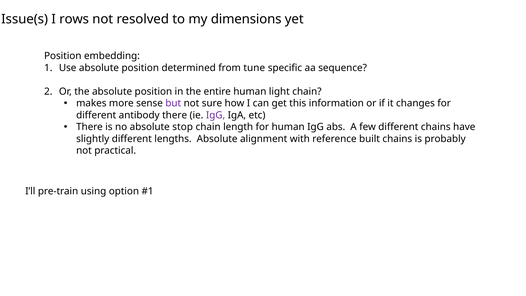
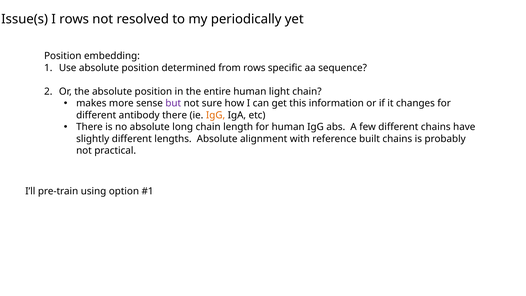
dimensions: dimensions -> periodically
from tune: tune -> rows
IgG at (216, 115) colour: purple -> orange
stop: stop -> long
